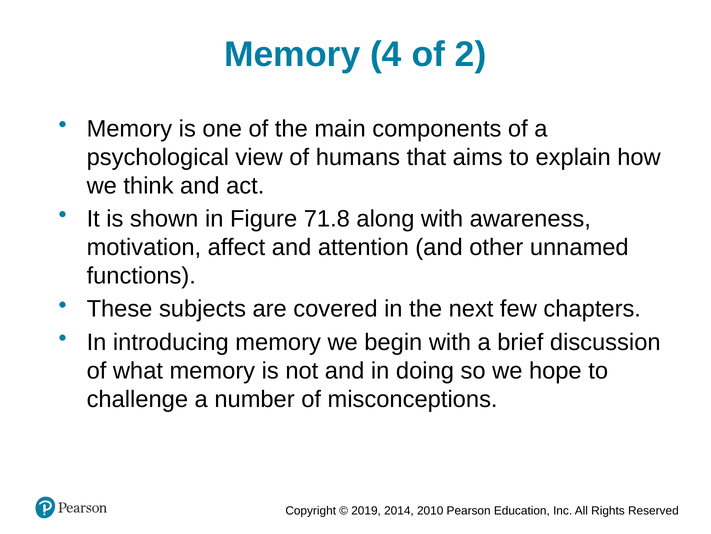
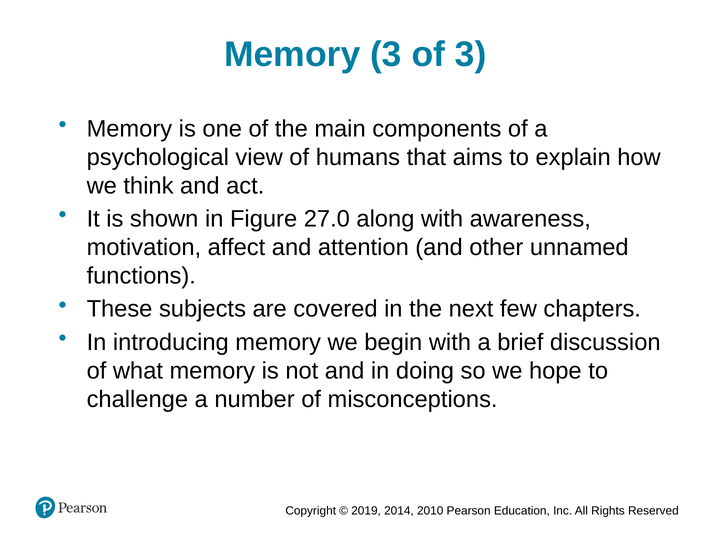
Memory 4: 4 -> 3
of 2: 2 -> 3
71.8: 71.8 -> 27.0
